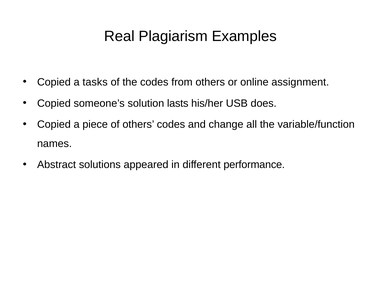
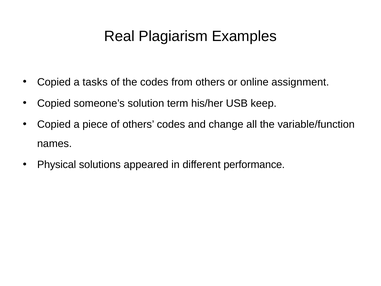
lasts: lasts -> term
does: does -> keep
Abstract: Abstract -> Physical
